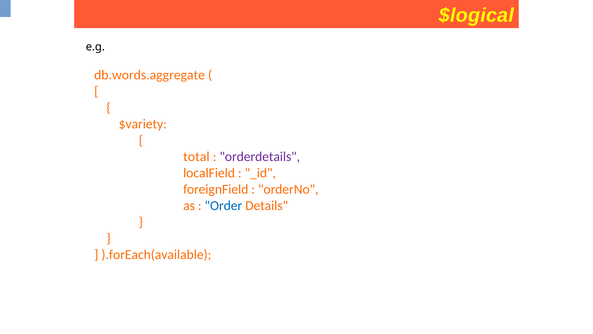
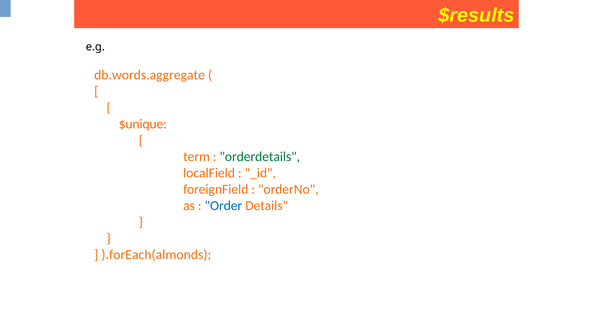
$logical: $logical -> $results
$variety: $variety -> $unique
total: total -> term
orderdetails colour: purple -> green
).forEach(available: ).forEach(available -> ).forEach(almonds
